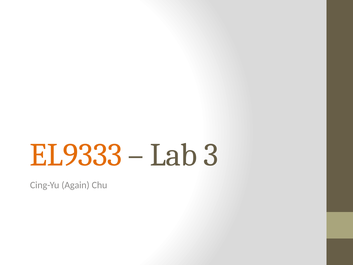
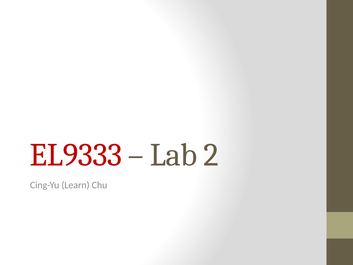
EL9333 colour: orange -> red
3: 3 -> 2
Again: Again -> Learn
